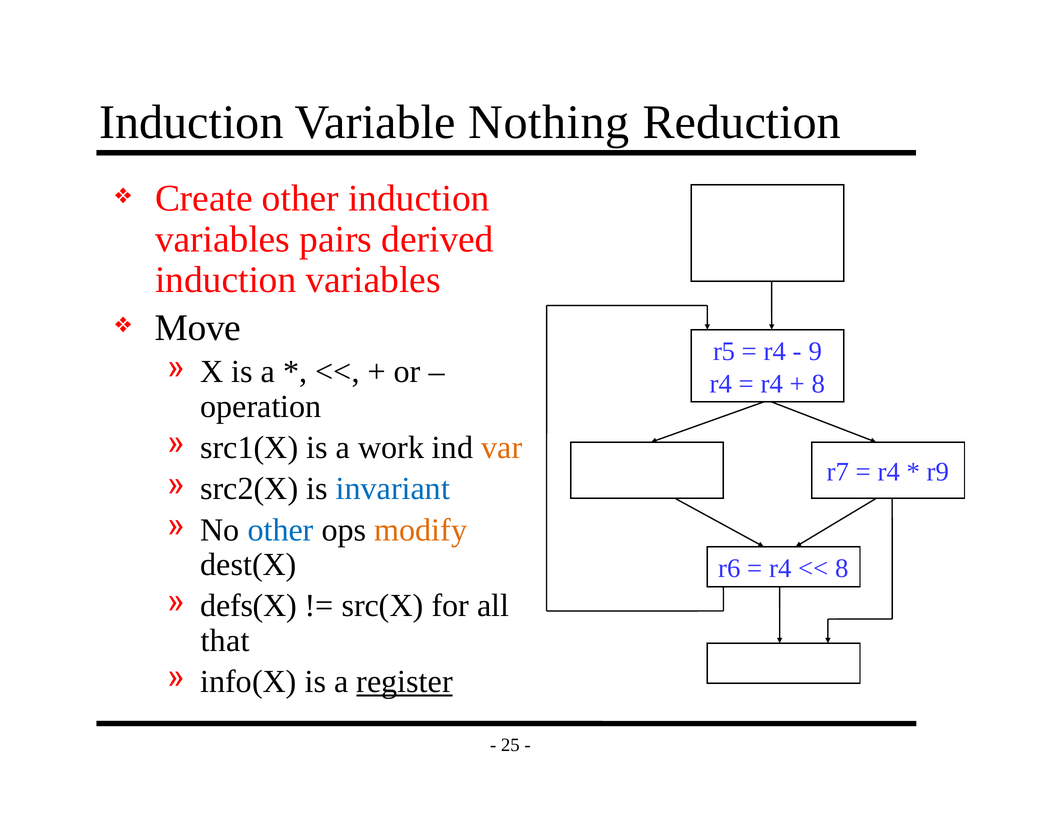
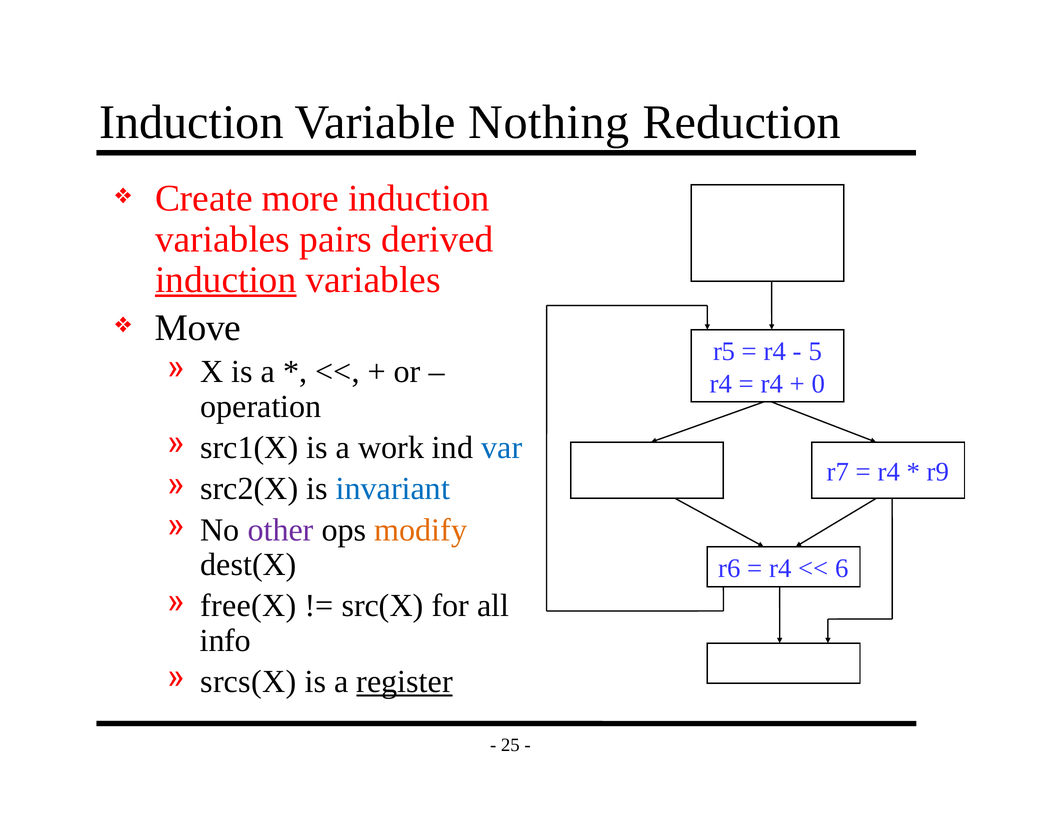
Create other: other -> more
induction at (226, 280) underline: none -> present
9: 9 -> 5
8 at (818, 384): 8 -> 0
var colour: orange -> blue
other at (281, 530) colour: blue -> purple
8 at (842, 568): 8 -> 6
defs(X: defs(X -> free(X
that: that -> info
info(X: info(X -> srcs(X
